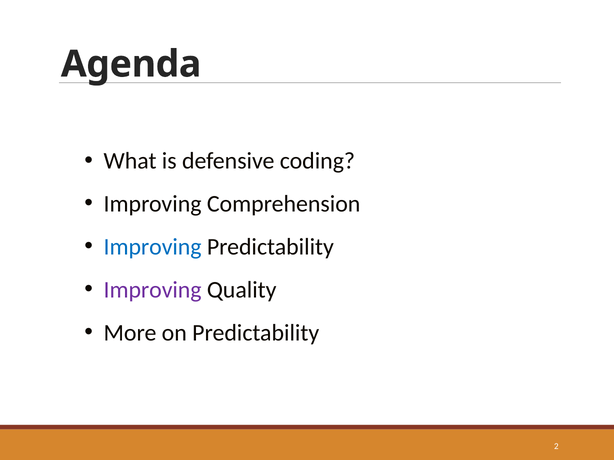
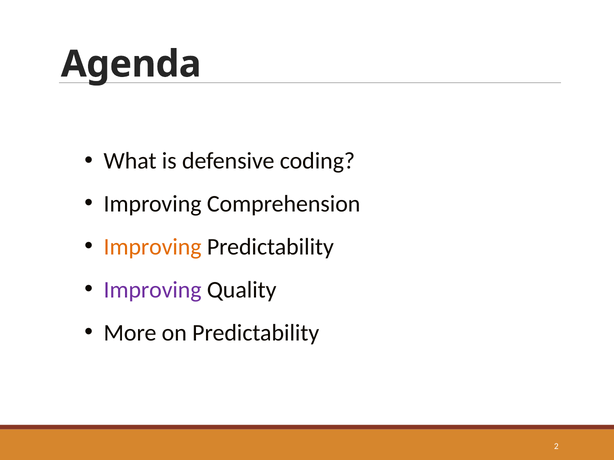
Improving at (153, 247) colour: blue -> orange
